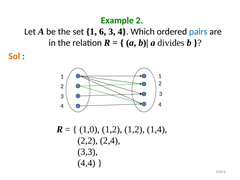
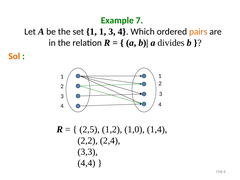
Example 2: 2 -> 7
1 6: 6 -> 1
pairs colour: blue -> orange
1,0: 1,0 -> 2,5
1,2 1,2: 1,2 -> 1,0
